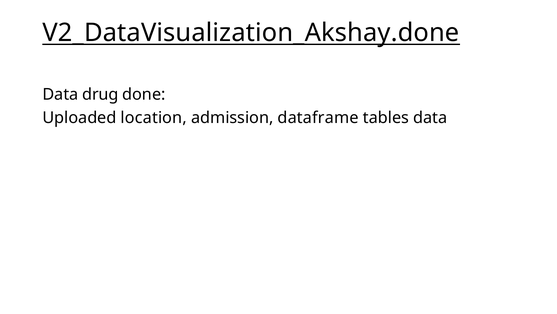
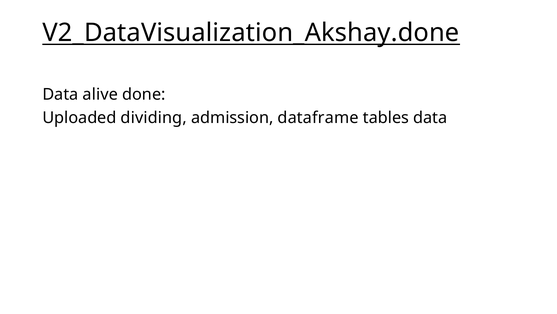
drug: drug -> alive
location: location -> dividing
